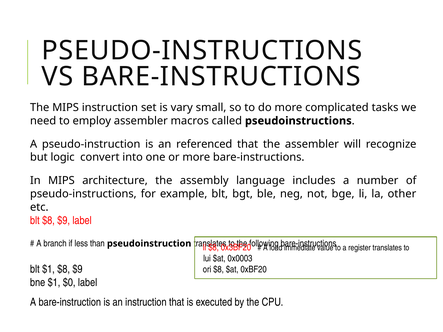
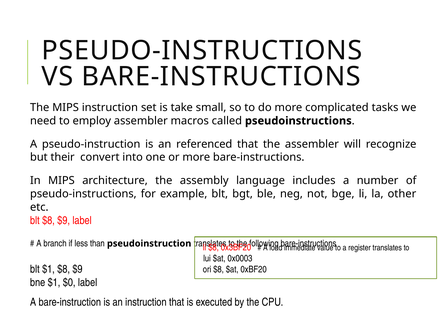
vary: vary -> take
logic: logic -> their
